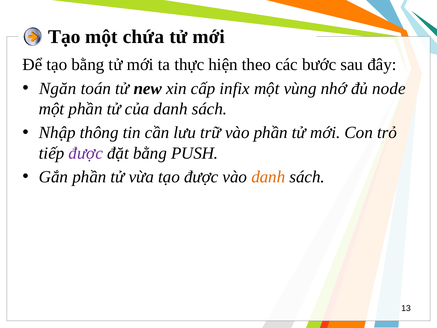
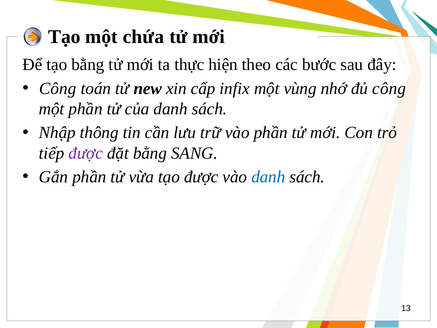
Ngăn at (58, 88): Ngăn -> Công
đủ node: node -> công
PUSH: PUSH -> SANG
danh at (268, 177) colour: orange -> blue
